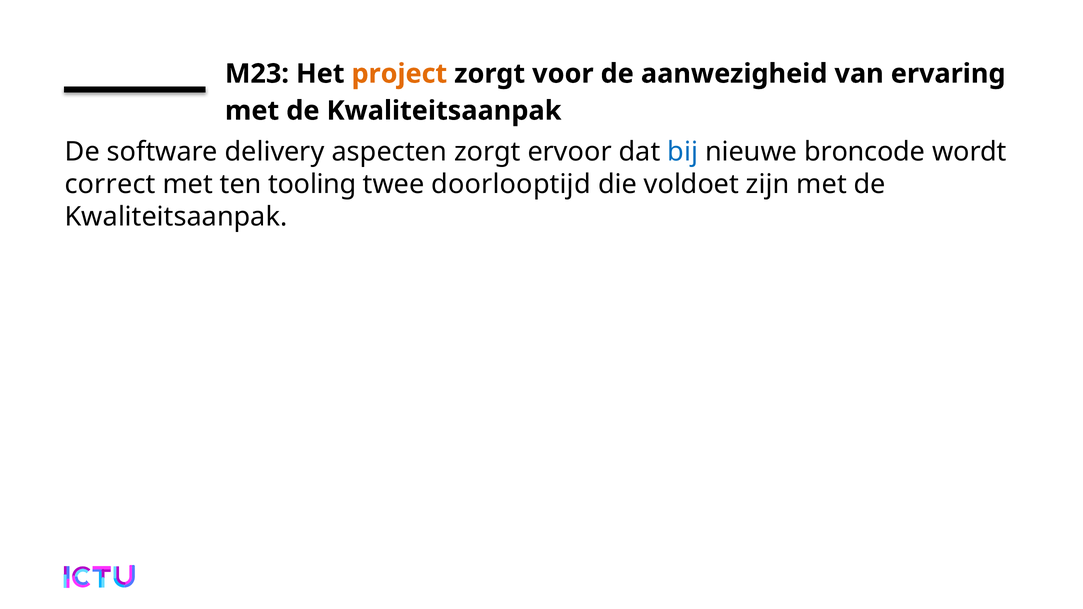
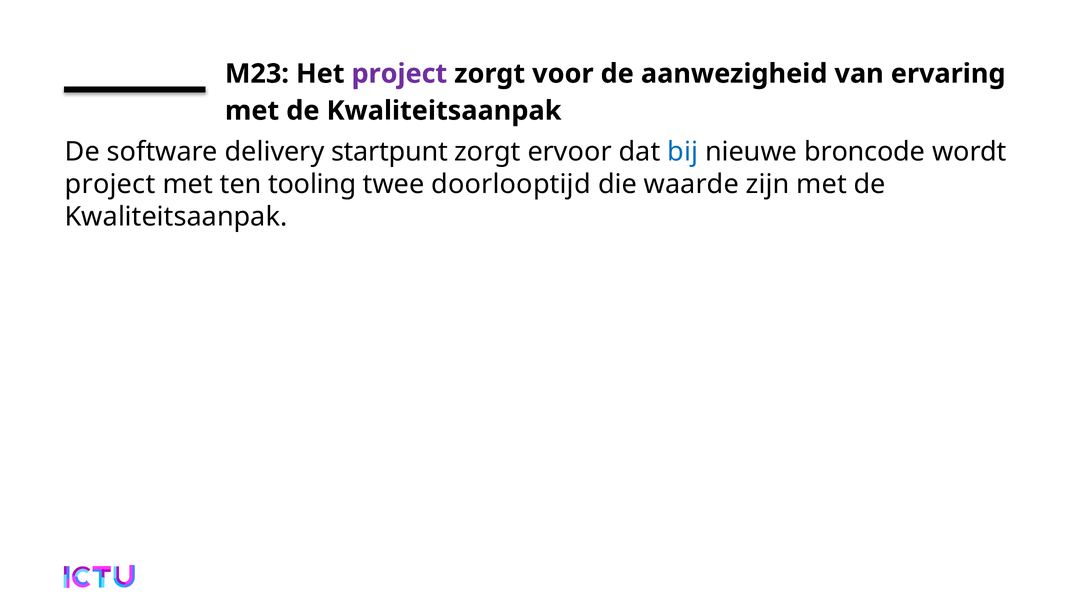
project at (399, 74) colour: orange -> purple
aspecten: aspecten -> startpunt
correct at (110, 185): correct -> project
voldoet: voldoet -> waarde
